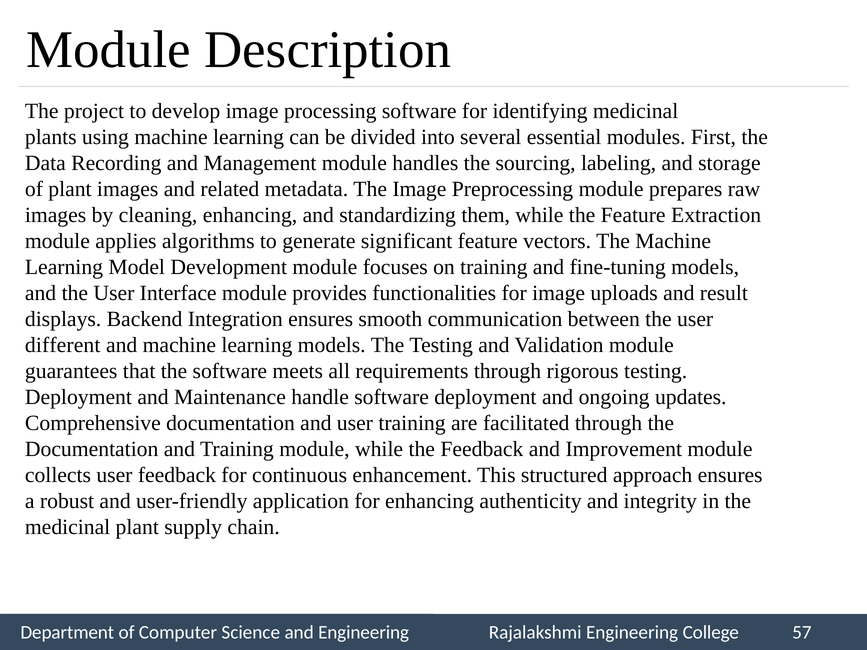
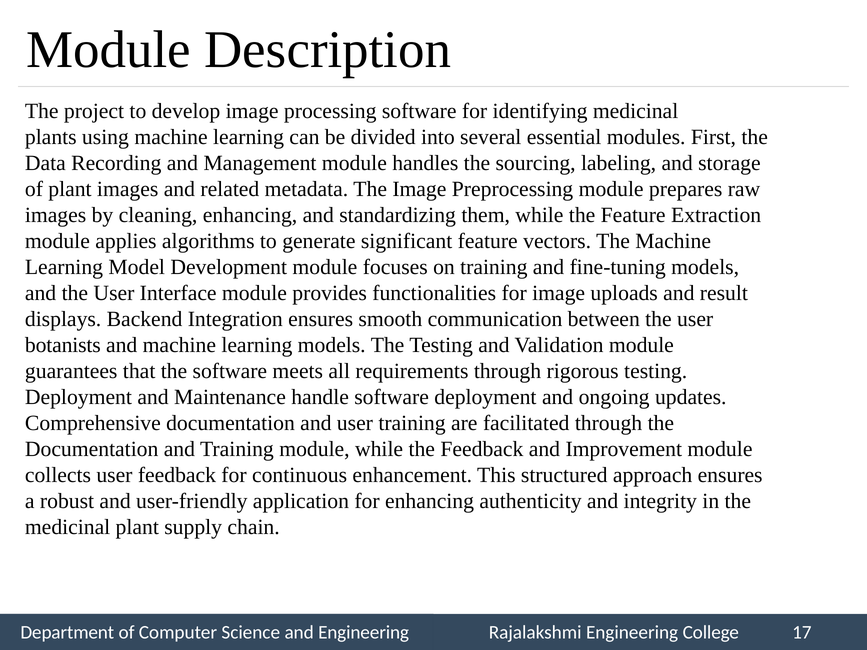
different: different -> botanists
57: 57 -> 17
